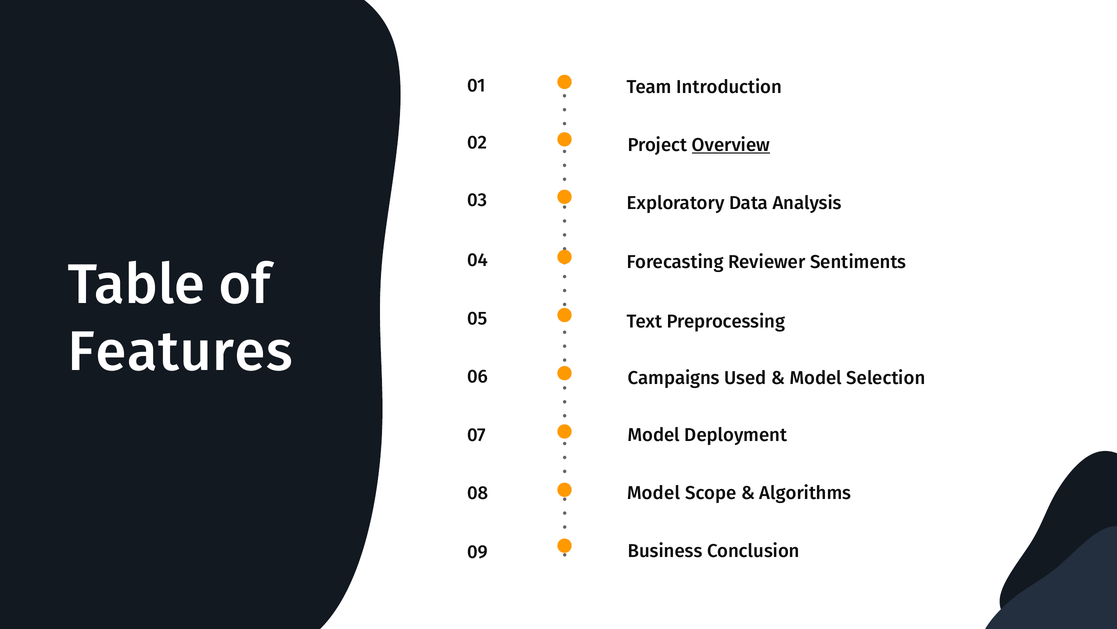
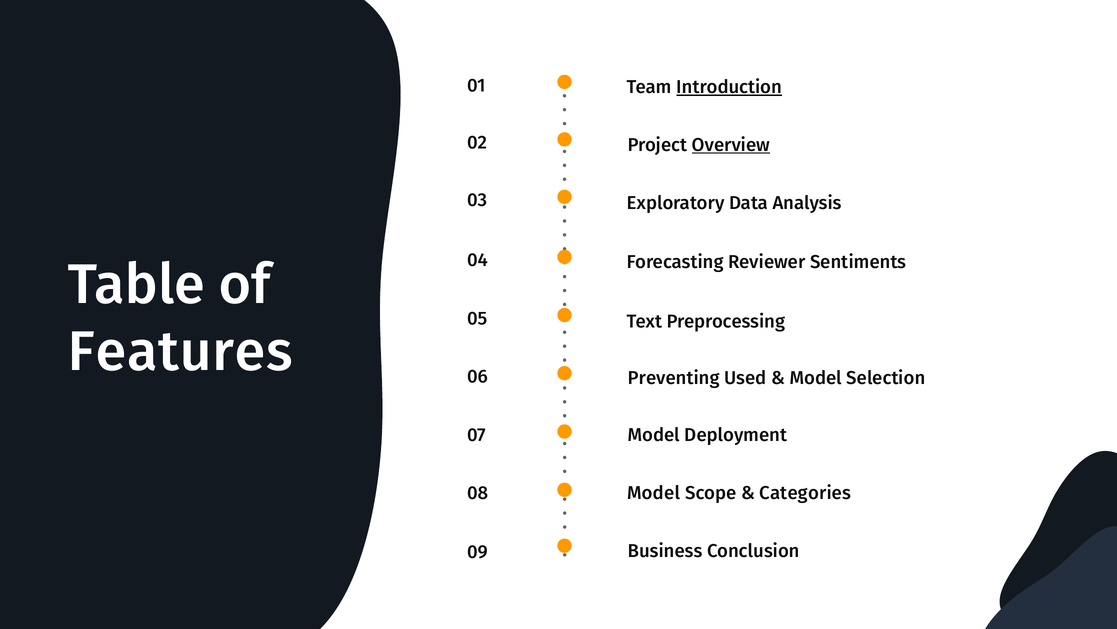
Introduction underline: none -> present
Campaigns: Campaigns -> Preventing
Algorithms: Algorithms -> Categories
